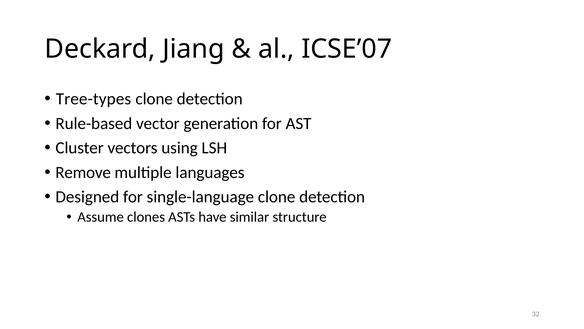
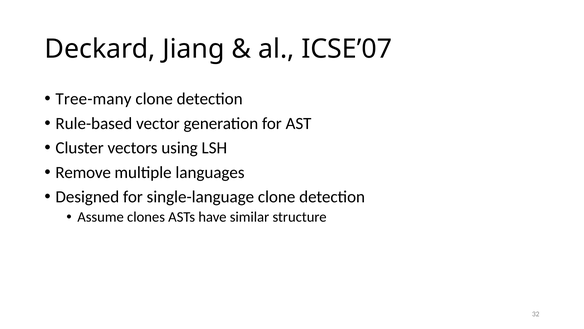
Tree-types: Tree-types -> Tree-many
